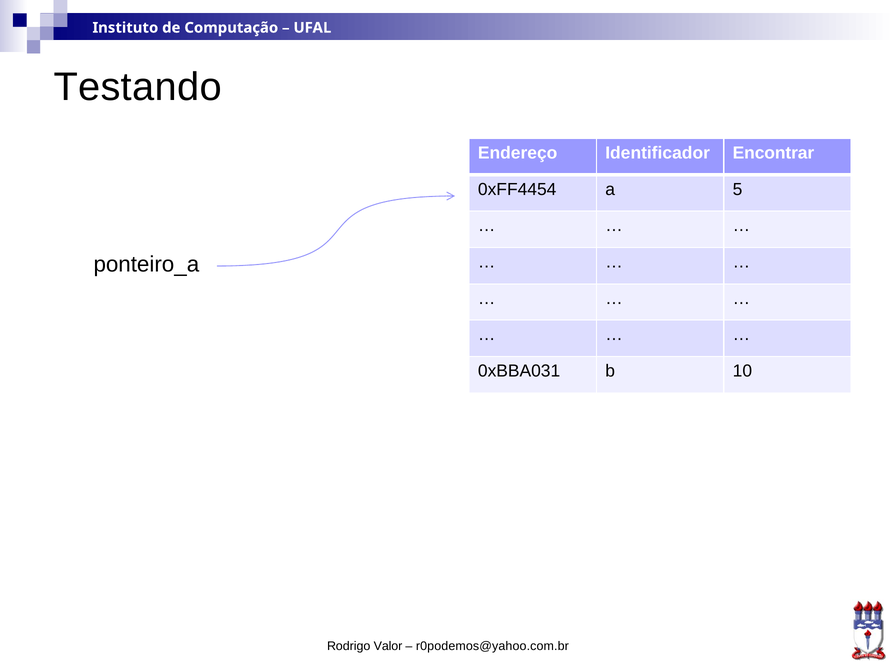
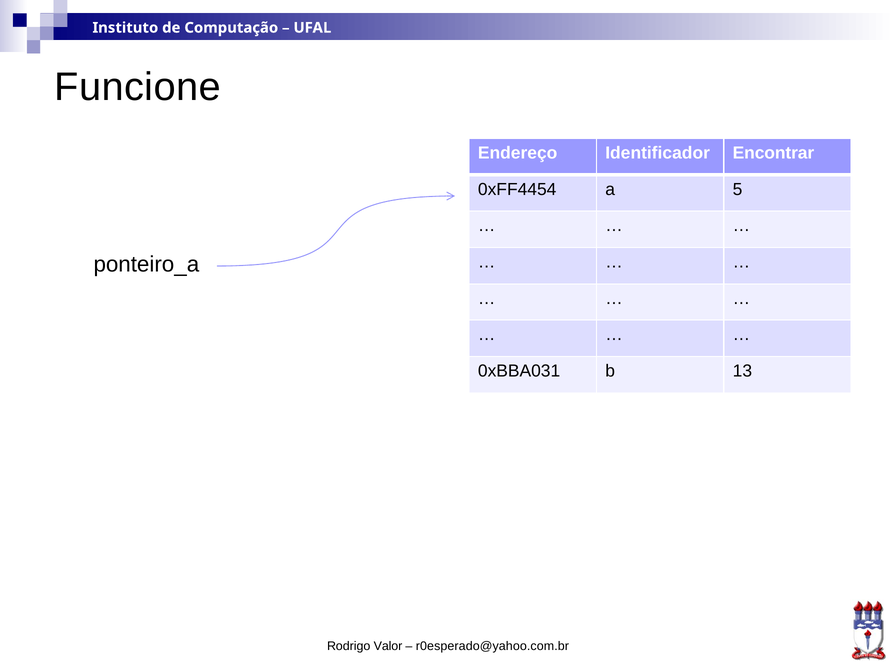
Testando: Testando -> Funcione
10: 10 -> 13
r0podemos@yahoo.com.br: r0podemos@yahoo.com.br -> r0esperado@yahoo.com.br
